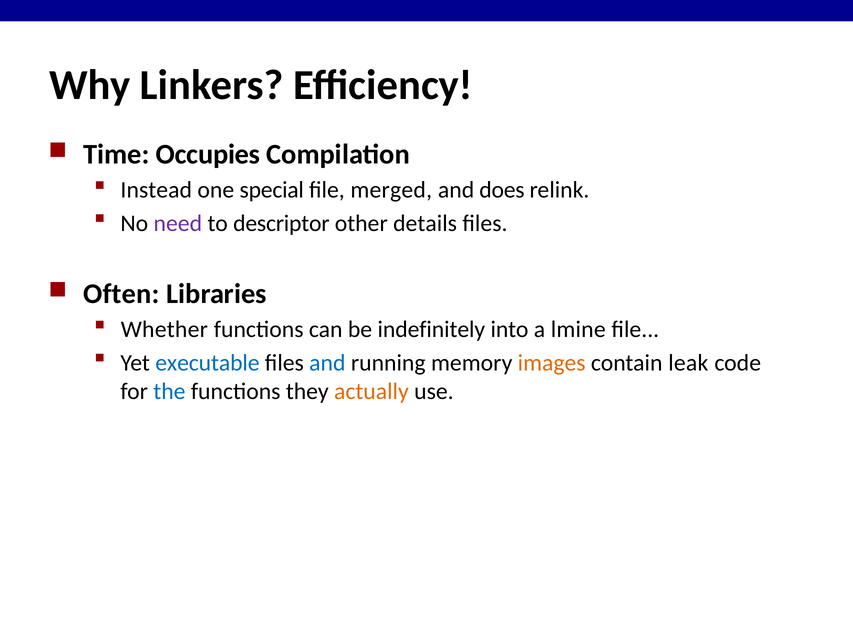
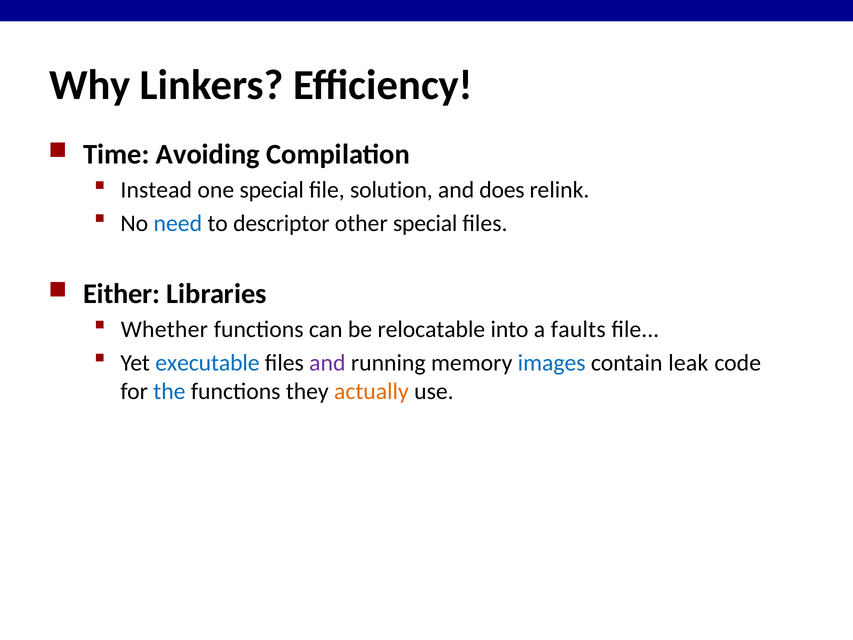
Occupies: Occupies -> Avoiding
merged: merged -> solution
need colour: purple -> blue
other details: details -> special
Often: Often -> Either
indefinitely: indefinitely -> relocatable
lmine: lmine -> faults
and at (327, 363) colour: blue -> purple
images colour: orange -> blue
